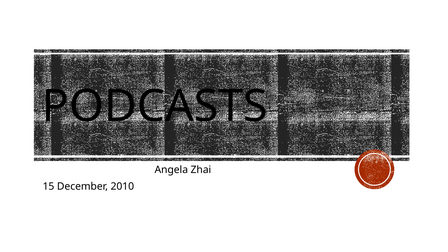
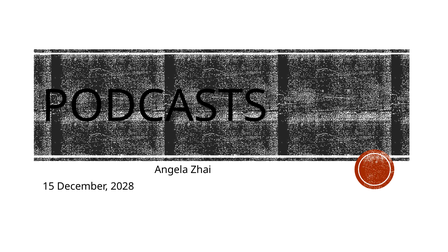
2010: 2010 -> 2028
